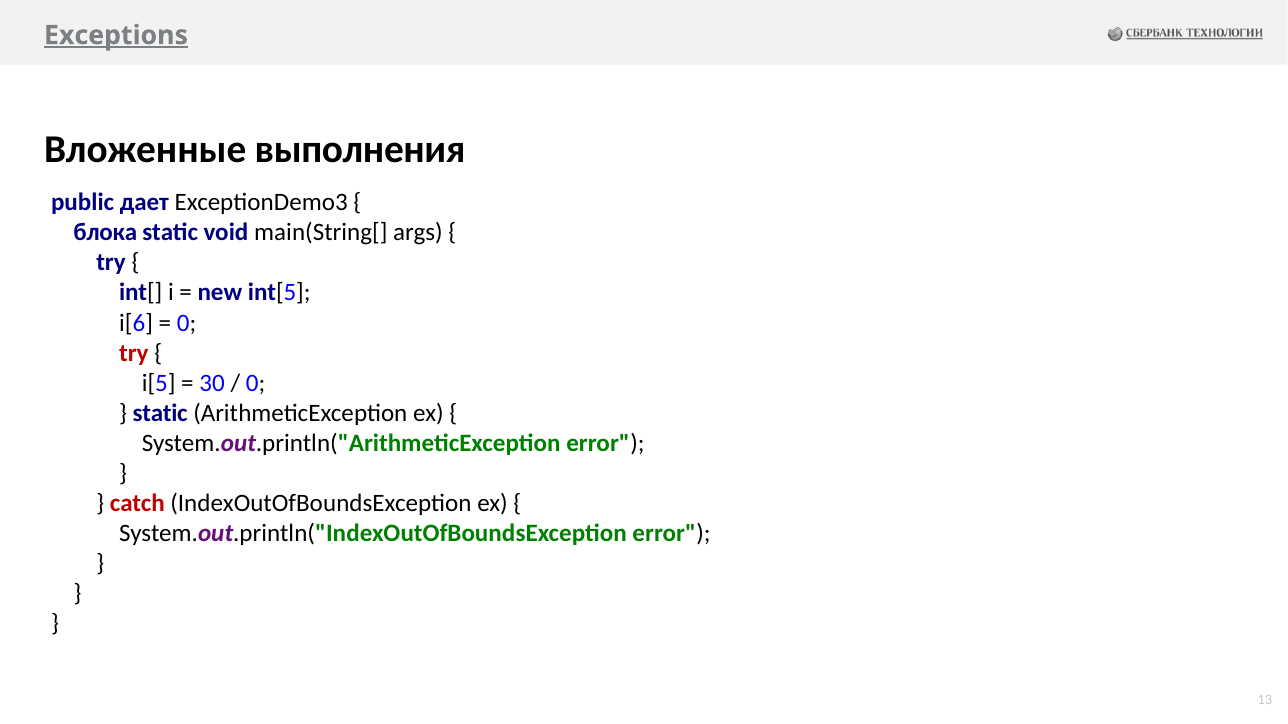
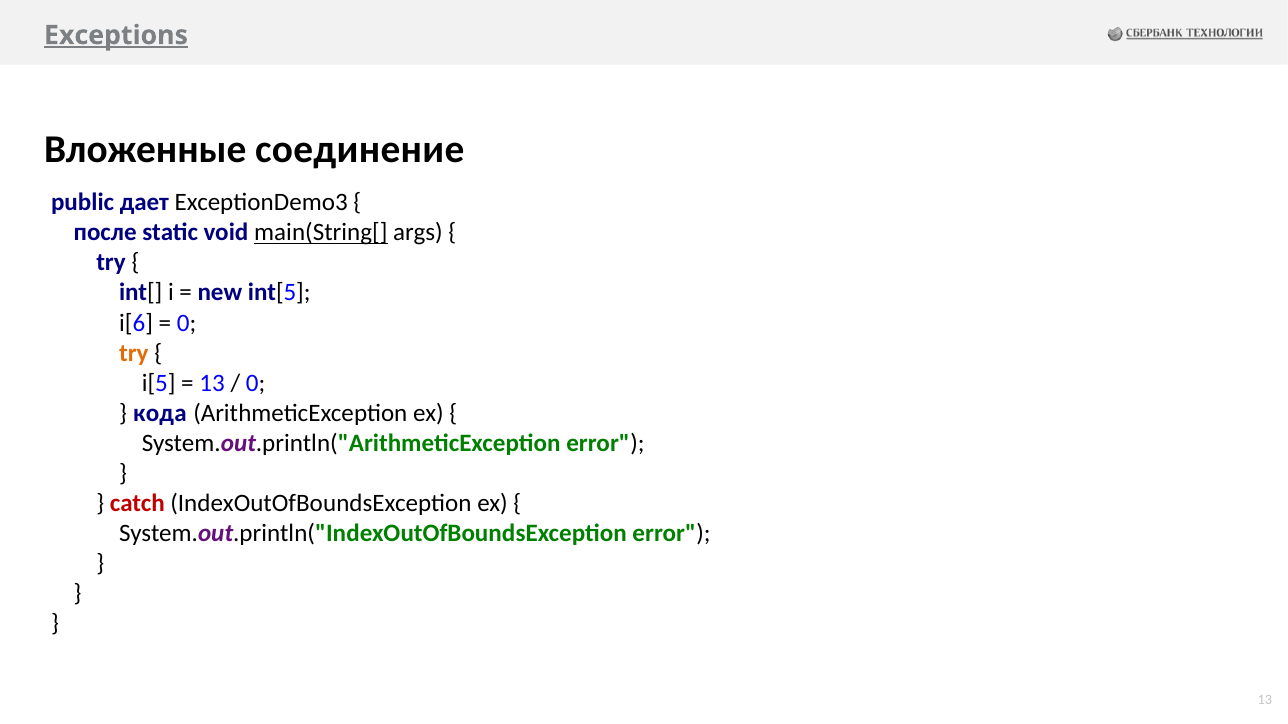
выполнения: выполнения -> соединение
блока: блока -> после
main(String[ underline: none -> present
try at (134, 353) colour: red -> orange
30 at (212, 383): 30 -> 13
static at (160, 413): static -> кода
